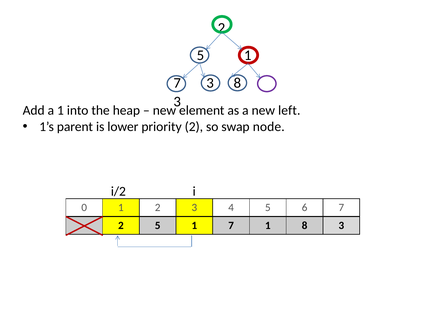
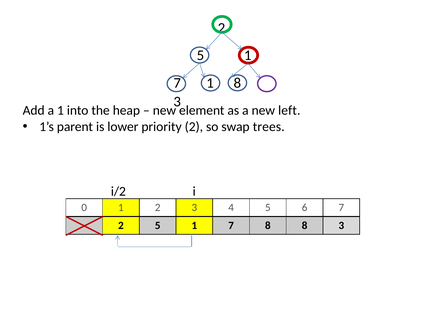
7 3: 3 -> 1
node: node -> trees
7 1: 1 -> 8
